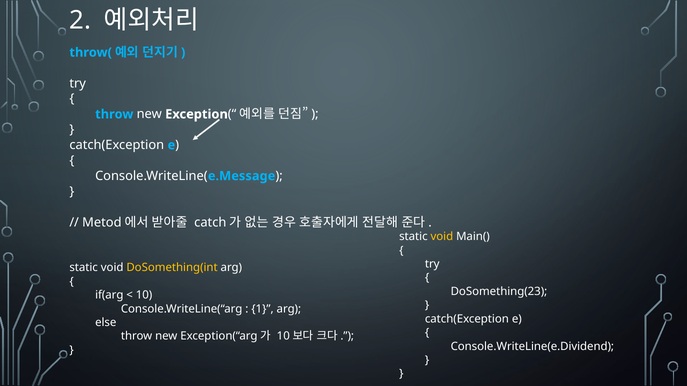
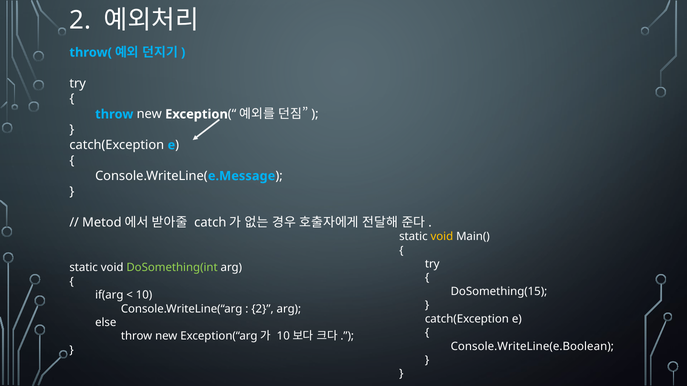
DoSomething(int colour: yellow -> light green
DoSomething(23: DoSomething(23 -> DoSomething(15
1 at (262, 309): 1 -> 2
Console.WriteLine(e.Dividend: Console.WriteLine(e.Dividend -> Console.WriteLine(e.Boolean
